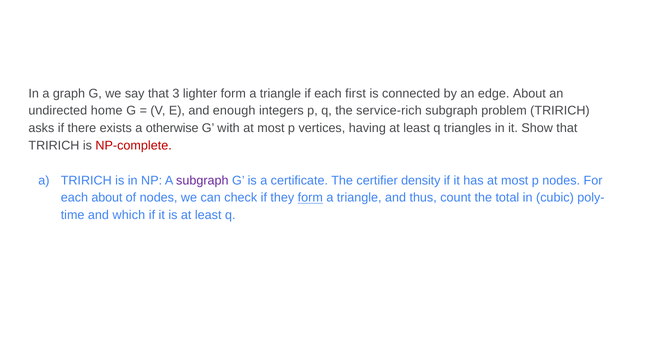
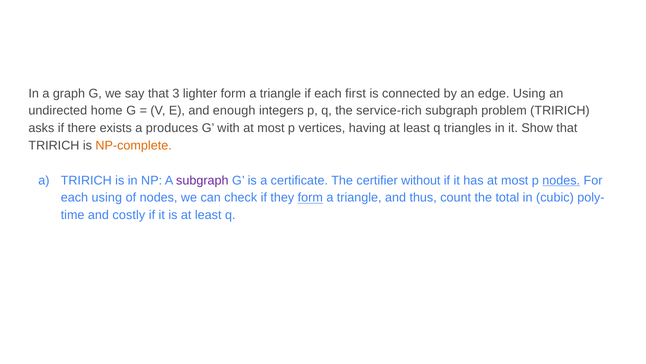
edge About: About -> Using
otherwise: otherwise -> produces
NP-complete colour: red -> orange
density: density -> without
nodes at (561, 180) underline: none -> present
each about: about -> using
which: which -> costly
